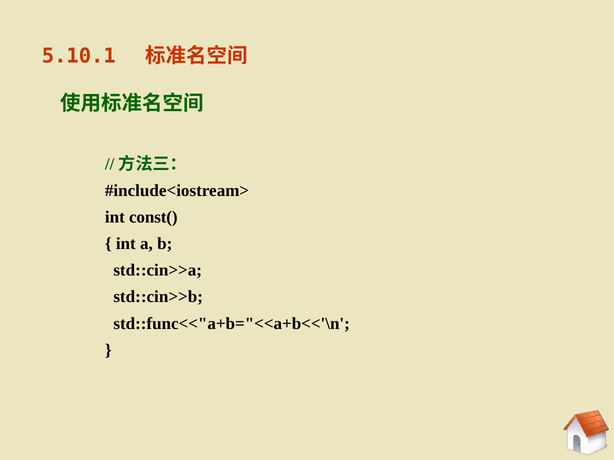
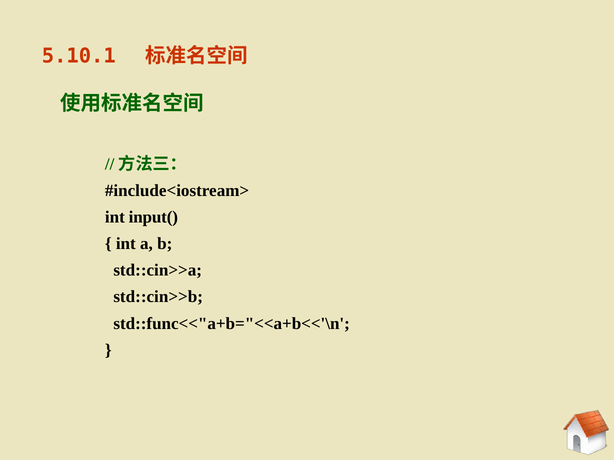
const(: const( -> input(
